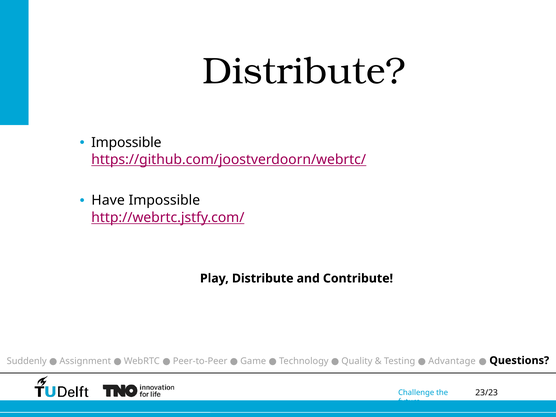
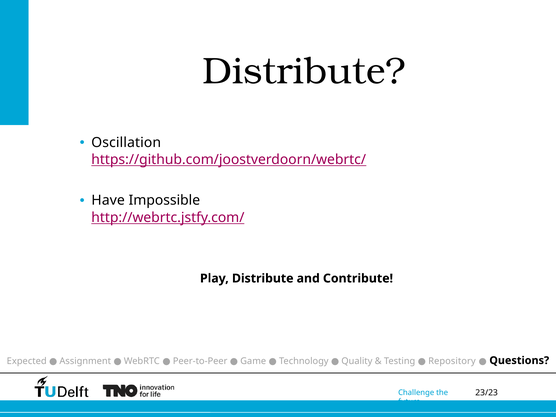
Impossible at (126, 142): Impossible -> Oscillation
Advantage: Advantage -> Repository
Suddenly: Suddenly -> Expected
